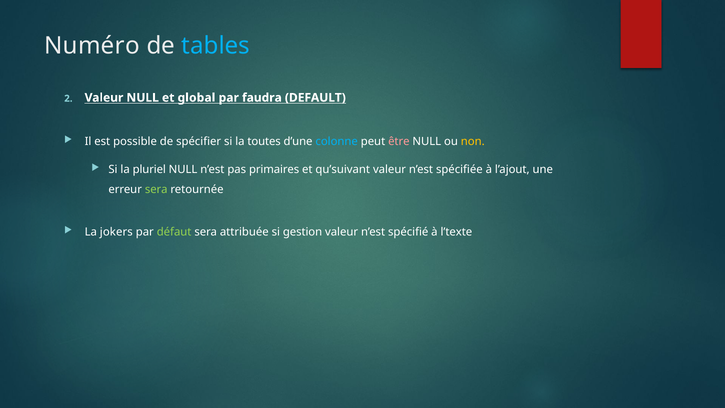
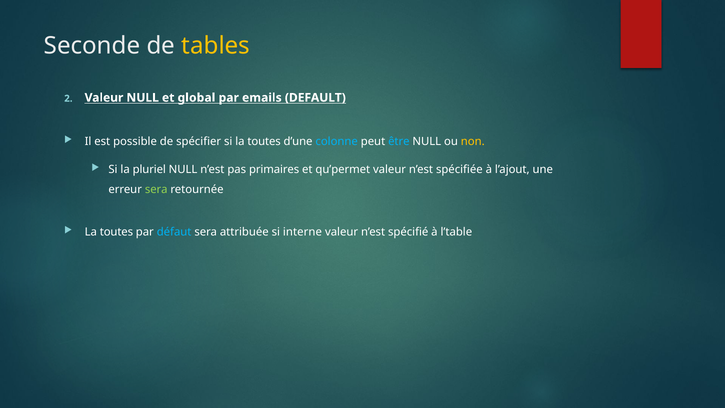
Numéro: Numéro -> Seconde
tables colour: light blue -> yellow
faudra: faudra -> emails
être colour: pink -> light blue
qu’suivant: qu’suivant -> qu’permet
jokers at (116, 232): jokers -> toutes
défaut colour: light green -> light blue
gestion: gestion -> interne
l’texte: l’texte -> l’table
